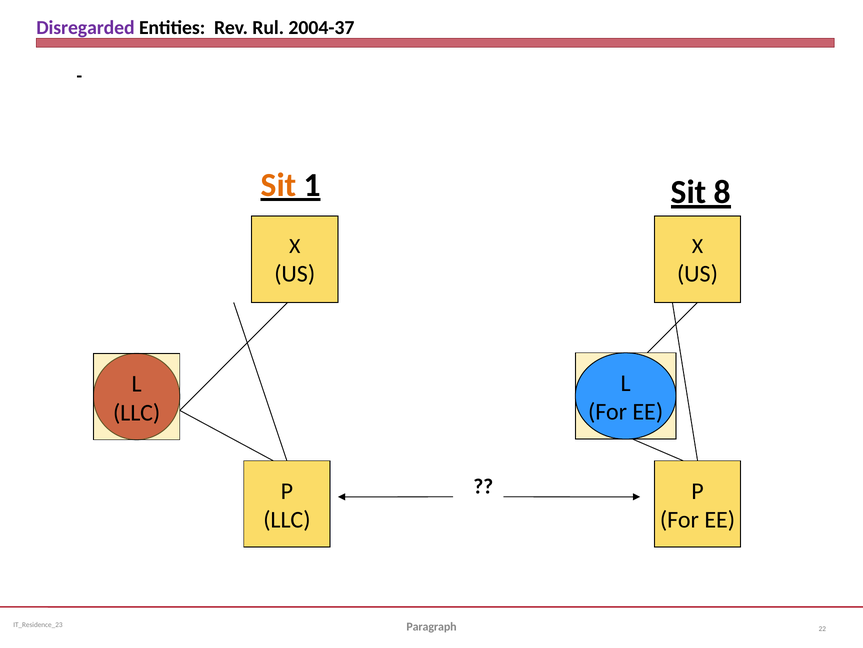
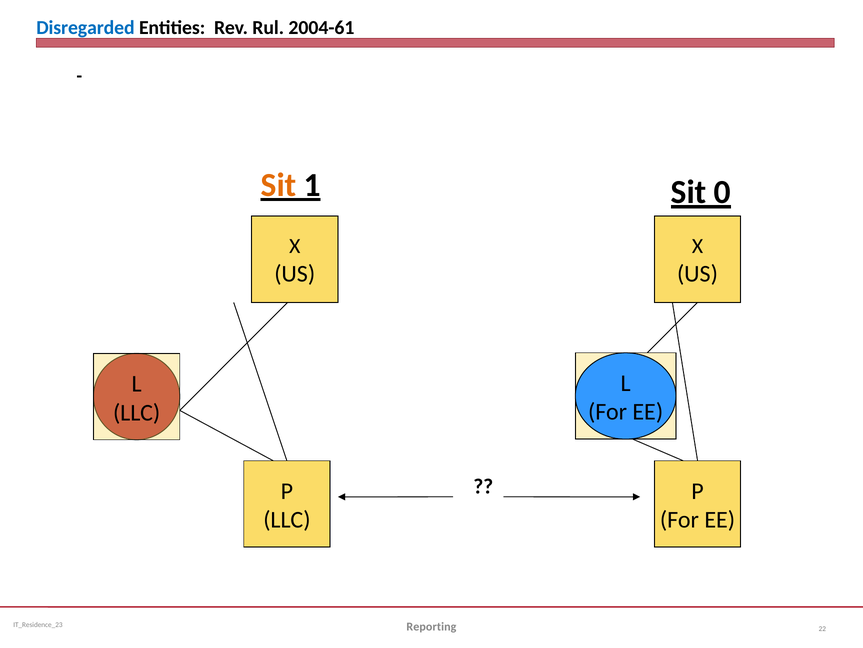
Disregarded colour: purple -> blue
2004-37: 2004-37 -> 2004-61
8: 8 -> 0
Paragraph: Paragraph -> Reporting
